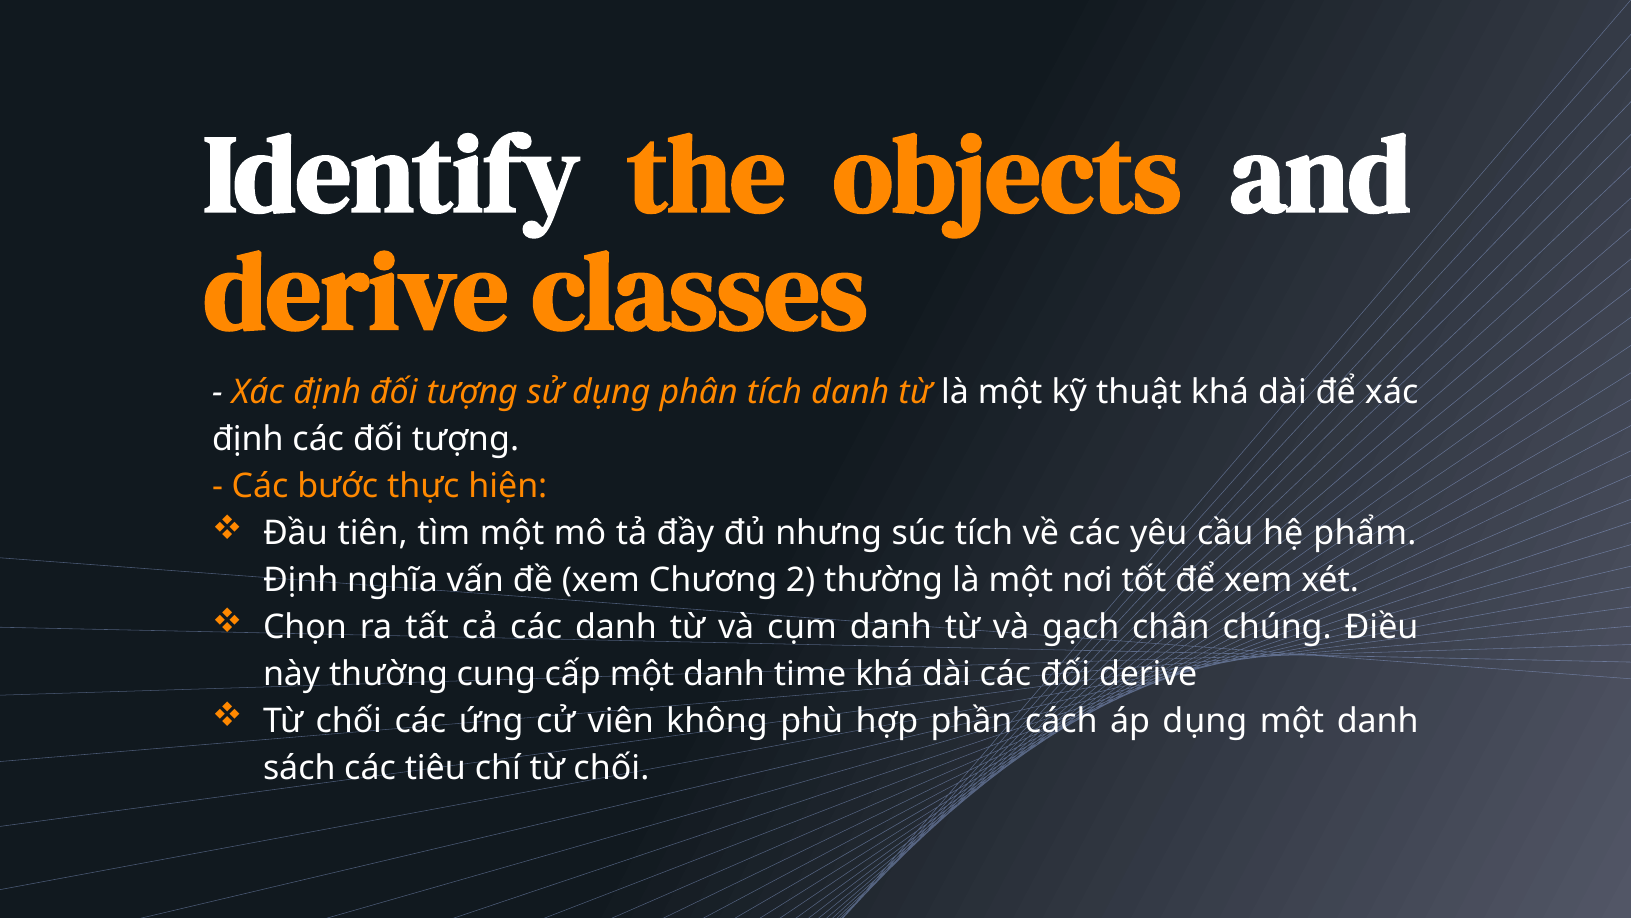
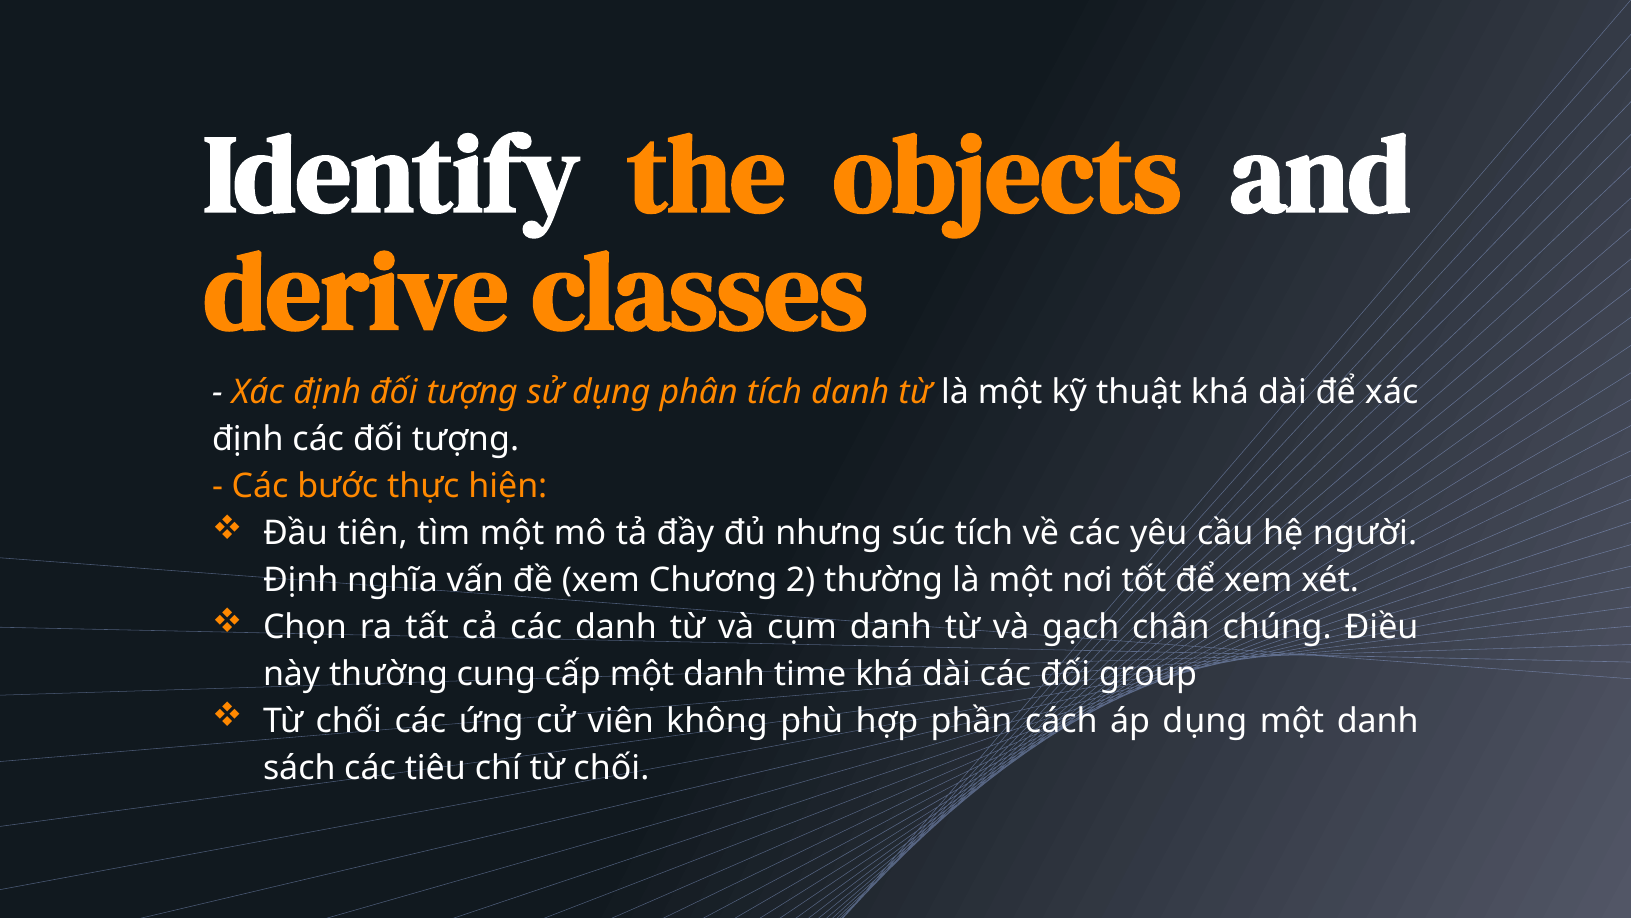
phẩm: phẩm -> người
đối derive: derive -> group
